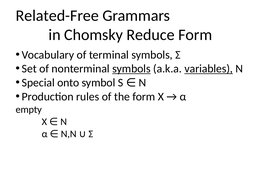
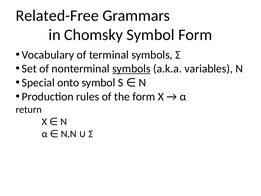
Chomsky Reduce: Reduce -> Symbol
variables underline: present -> none
empty: empty -> return
